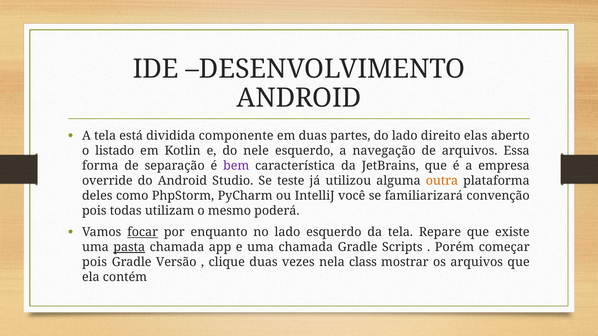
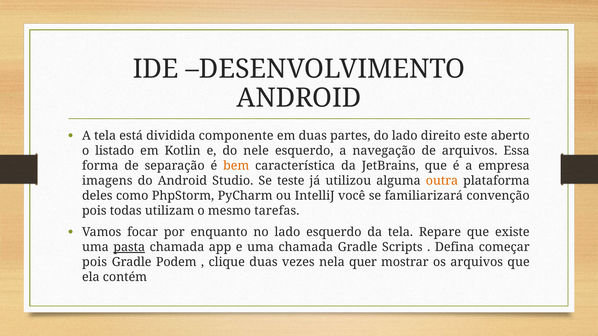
elas: elas -> este
bem colour: purple -> orange
override: override -> imagens
poderá: poderá -> tarefas
focar underline: present -> none
Porém: Porém -> Defina
Versão: Versão -> Podem
class: class -> quer
